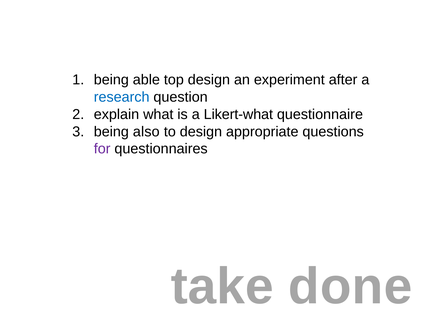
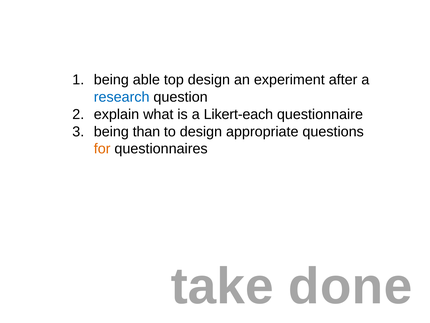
Likert-what: Likert-what -> Likert-each
also: also -> than
for colour: purple -> orange
